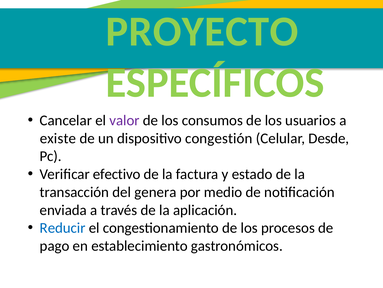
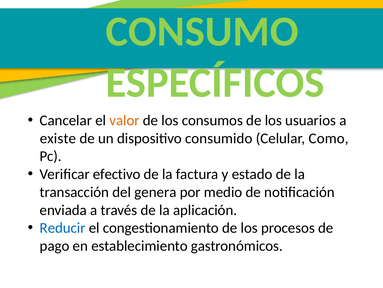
PROYECTO: PROYECTO -> CONSUMO
valor colour: purple -> orange
congestión: congestión -> consumido
Desde: Desde -> Como
